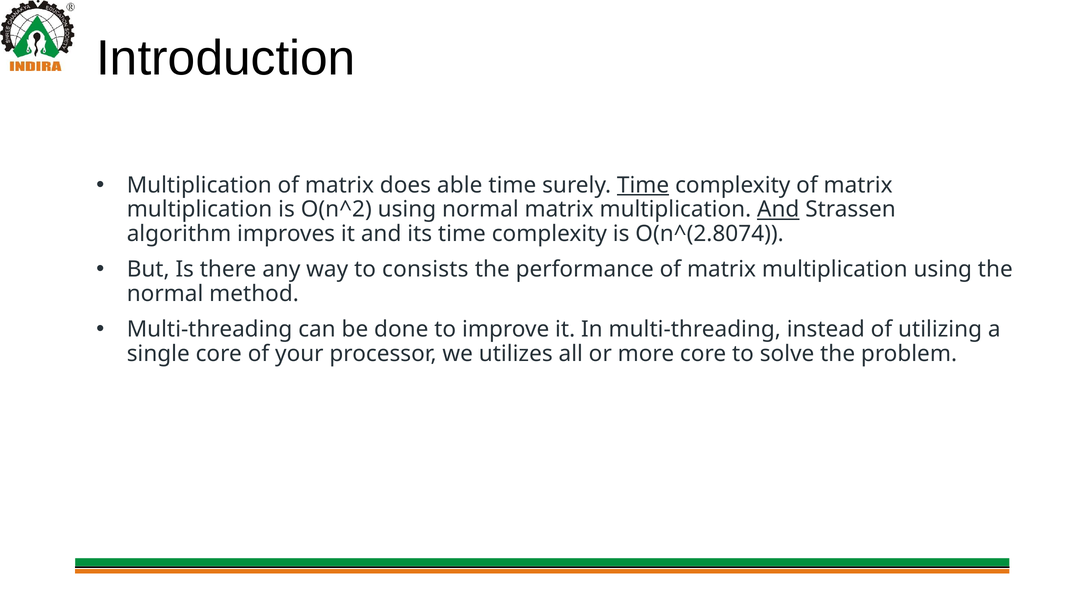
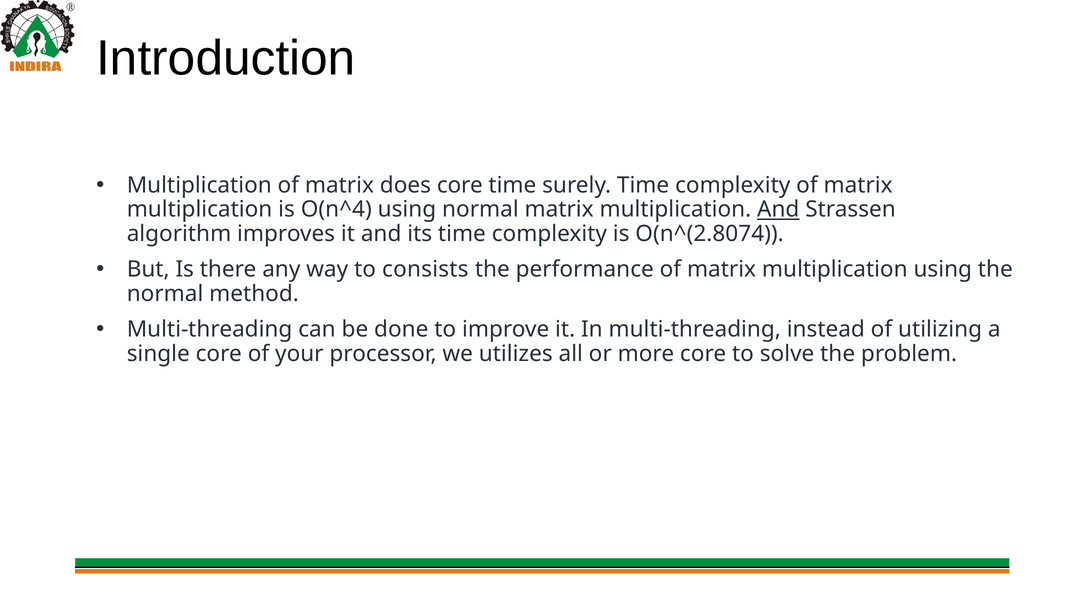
does able: able -> core
Time at (643, 185) underline: present -> none
O(n^2: O(n^2 -> O(n^4
